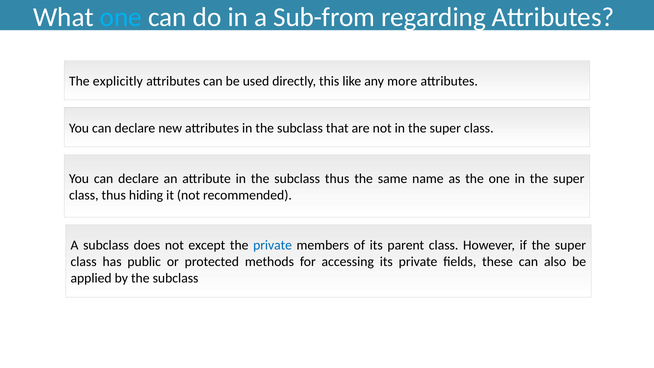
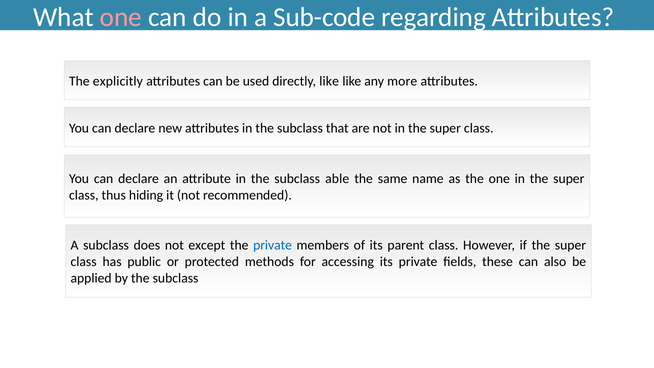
one at (121, 17) colour: light blue -> pink
Sub-from: Sub-from -> Sub-code
directly this: this -> like
subclass thus: thus -> able
